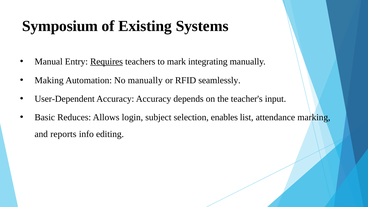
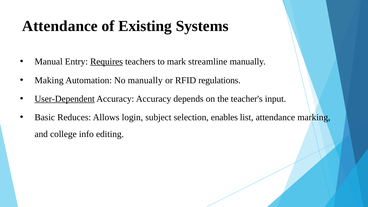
Symposium at (60, 26): Symposium -> Attendance
integrating: integrating -> streamline
seamlessly: seamlessly -> regulations
User-Dependent underline: none -> present
reports: reports -> college
